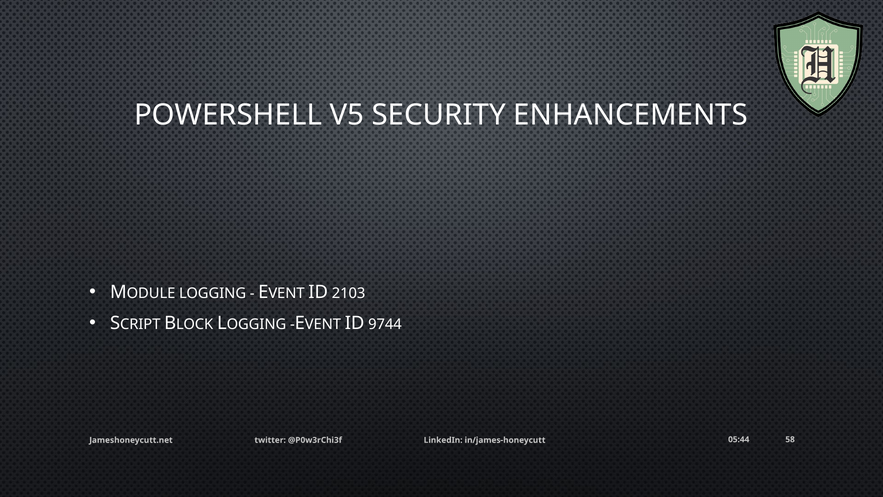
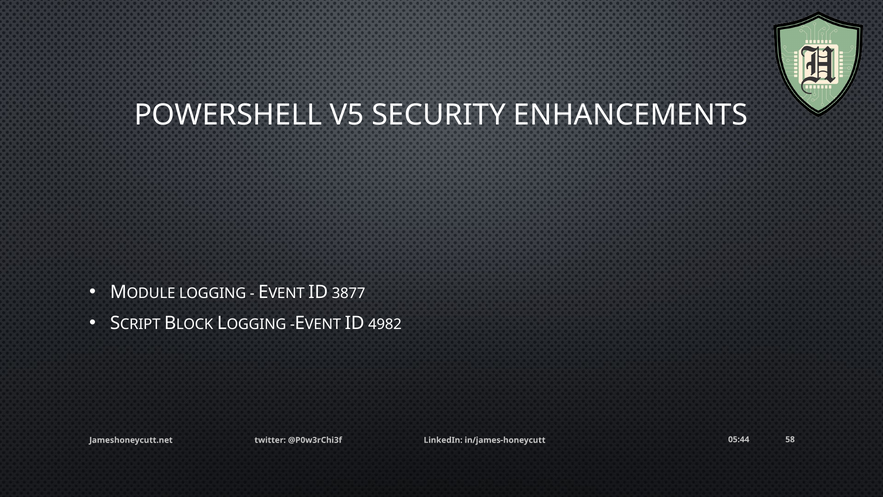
2103: 2103 -> 3877
9744: 9744 -> 4982
